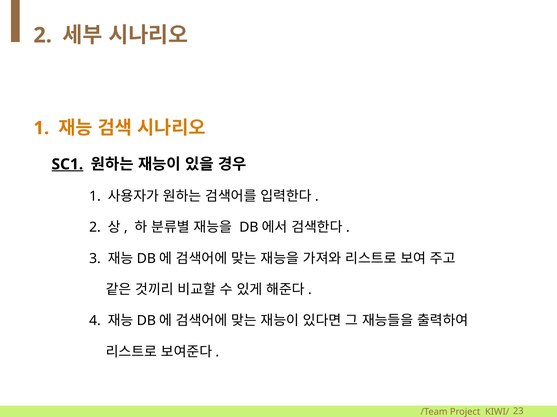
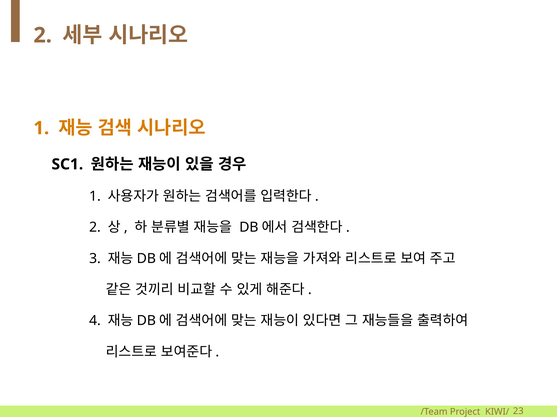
SC1 underline: present -> none
